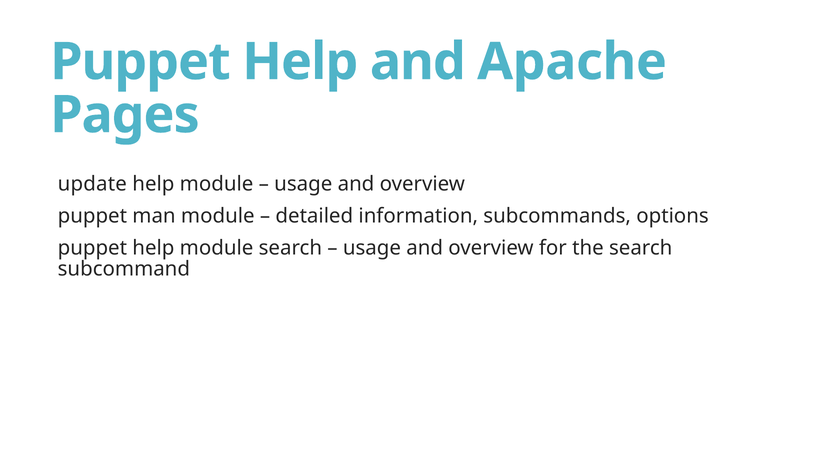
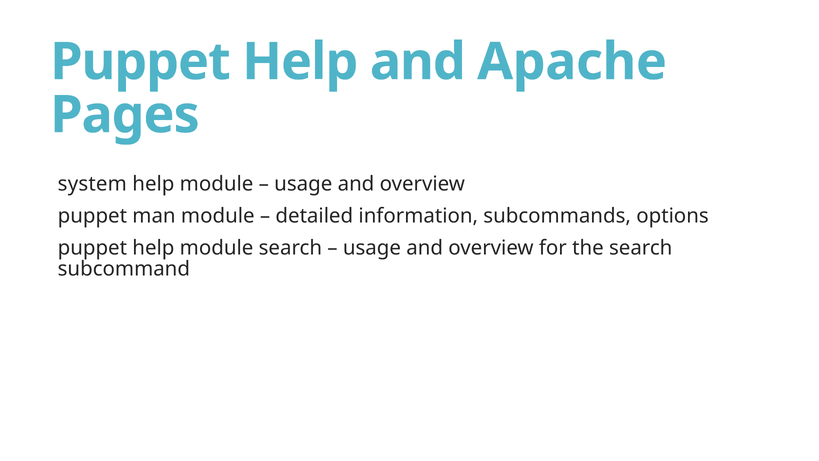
update: update -> system
